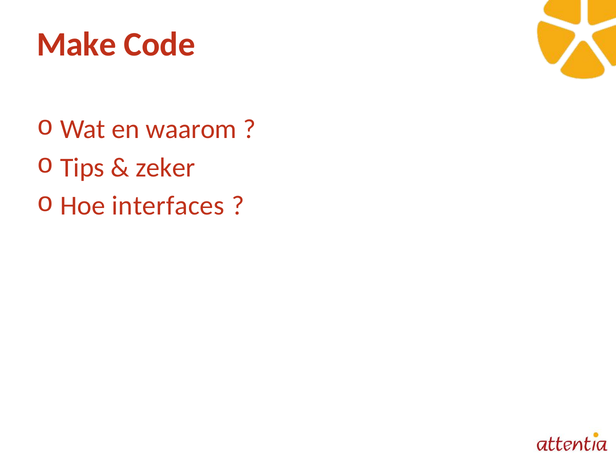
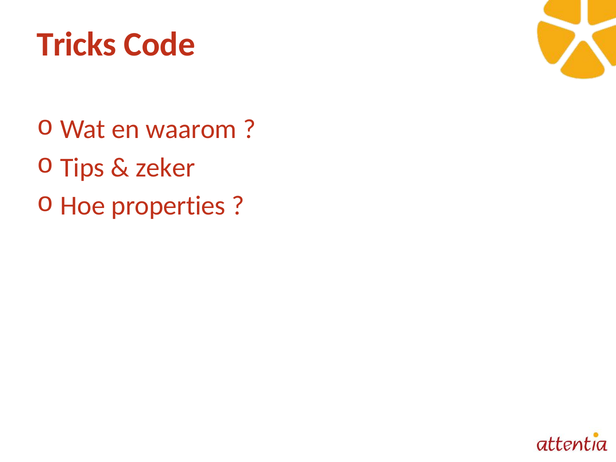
Make: Make -> Tricks
interfaces: interfaces -> properties
